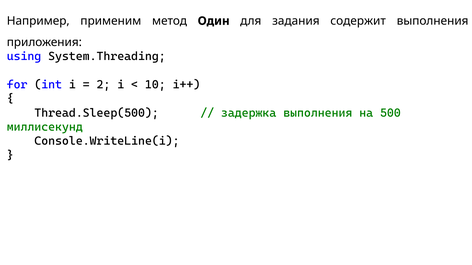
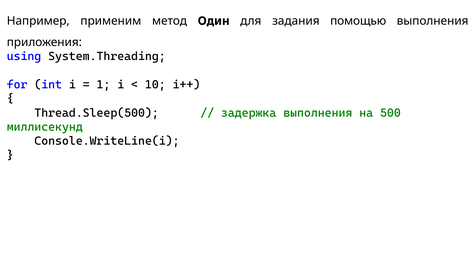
содержит: содержит -> помощью
2: 2 -> 1
